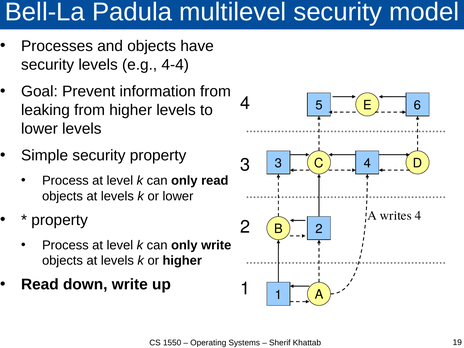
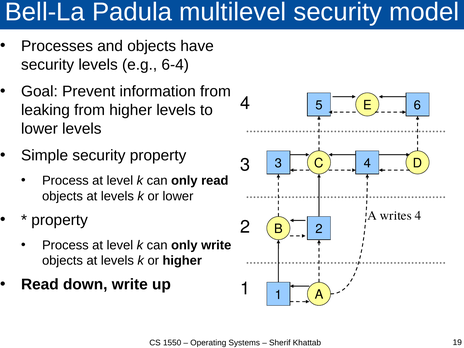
4-4: 4-4 -> 6-4
